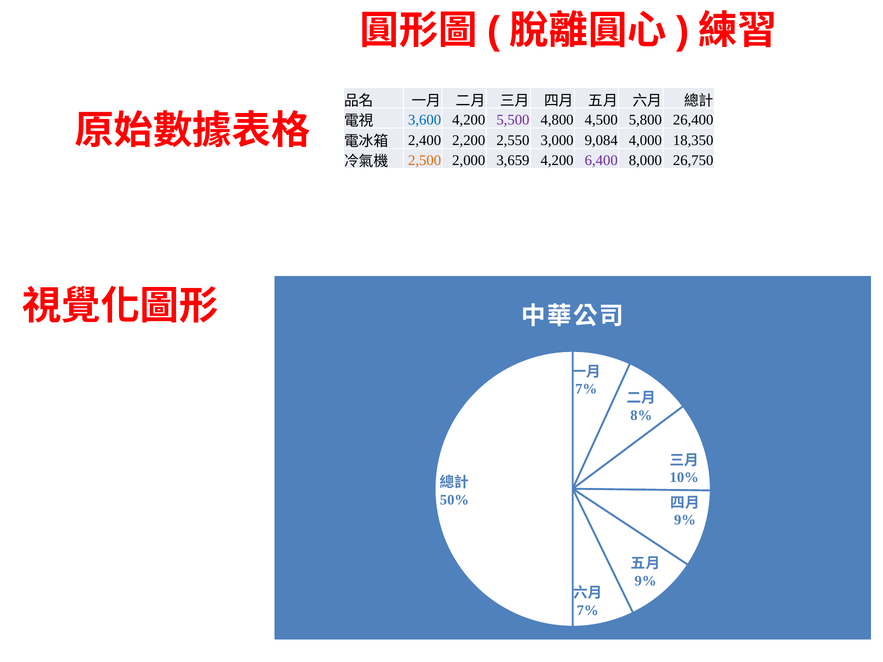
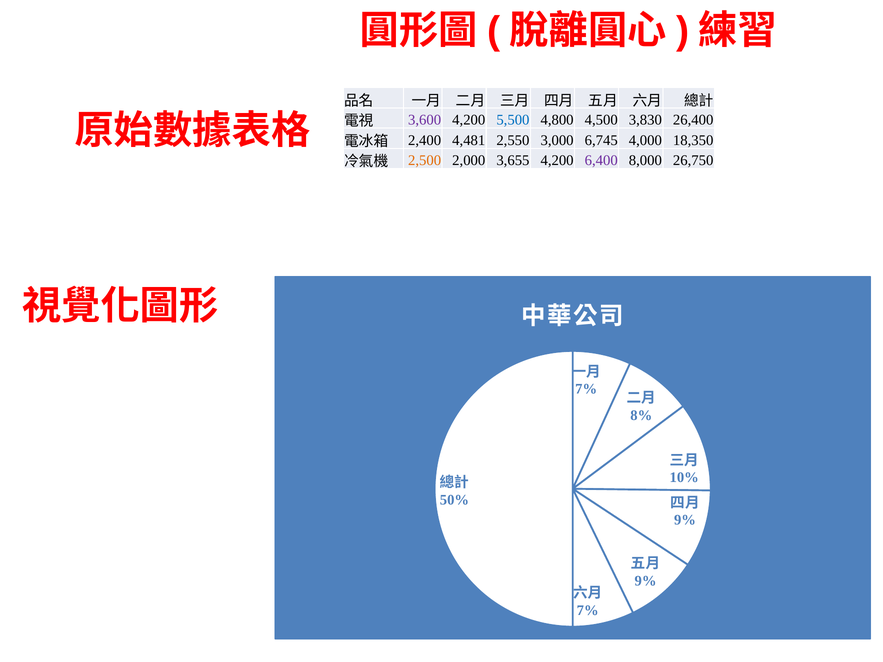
3,600 colour: blue -> purple
5,500 colour: purple -> blue
5,800: 5,800 -> 3,830
2,200: 2,200 -> 4,481
9,084: 9,084 -> 6,745
3,659: 3,659 -> 3,655
